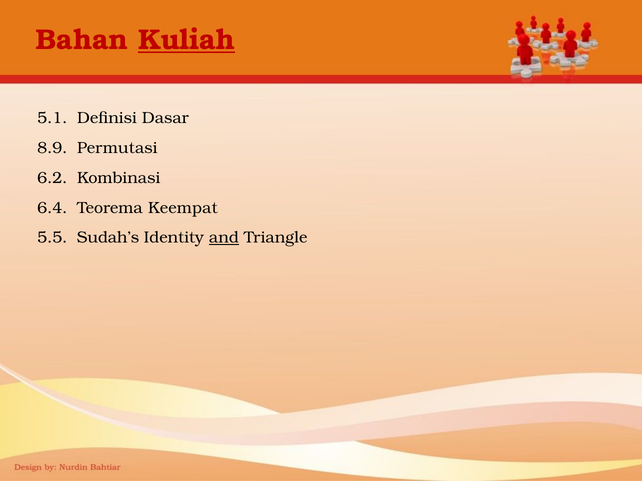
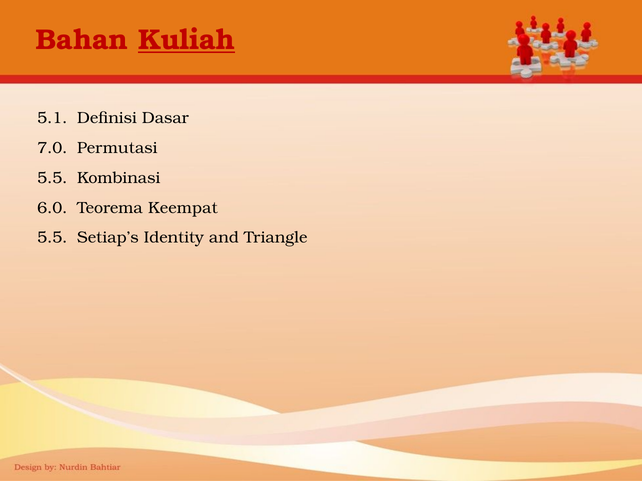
8.9: 8.9 -> 7.0
6.2 at (52, 178): 6.2 -> 5.5
6.4: 6.4 -> 6.0
Sudah’s: Sudah’s -> Setiap’s
and underline: present -> none
